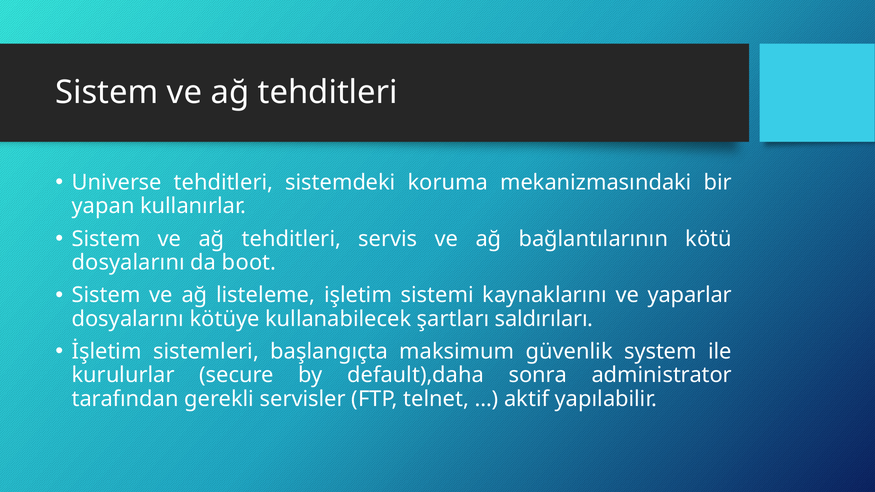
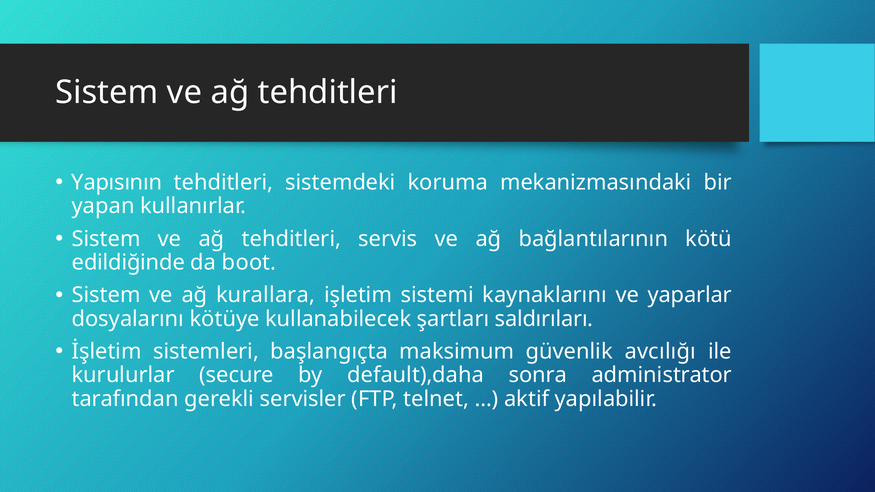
Universe: Universe -> Yapısının
dosyalarını at (128, 263): dosyalarını -> edildiğinde
listeleme: listeleme -> kurallara
system: system -> avcılığı
